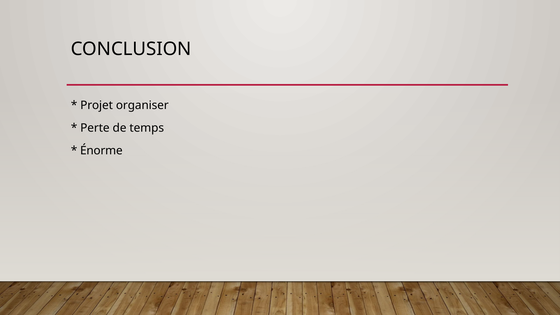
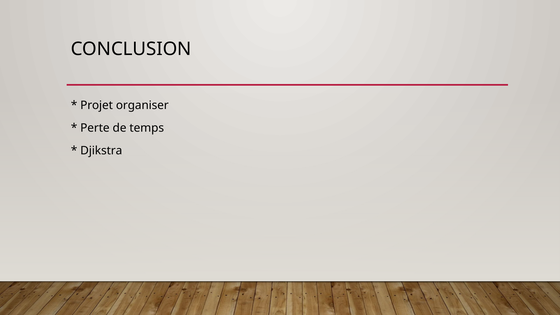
Énorme: Énorme -> Djikstra
